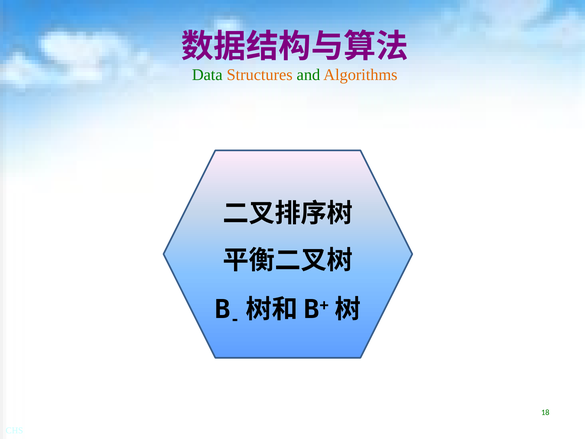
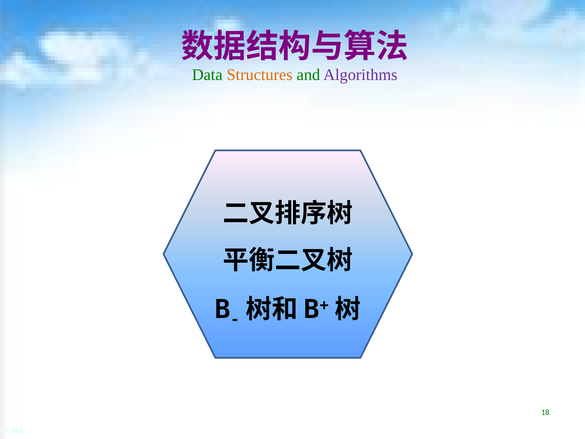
Algorithms colour: orange -> purple
